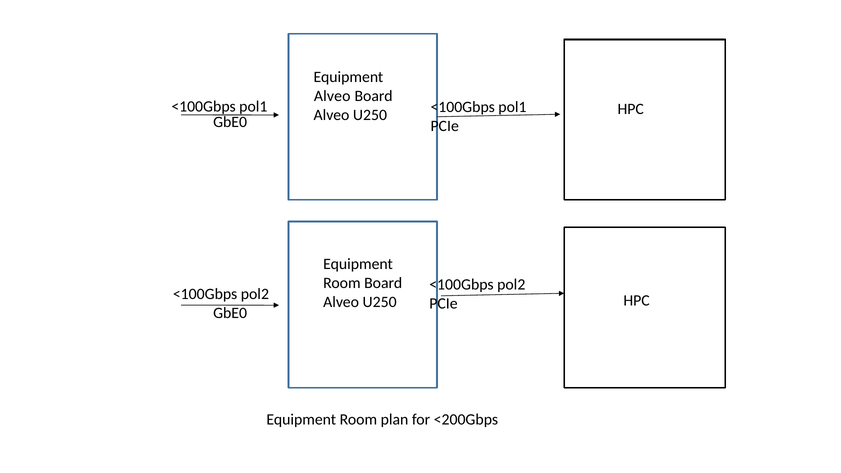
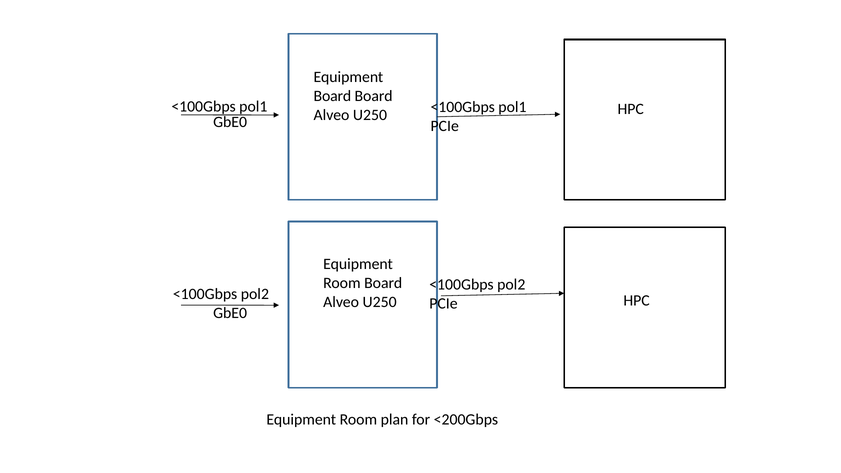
Alveo at (332, 96): Alveo -> Board
